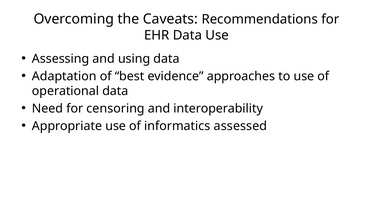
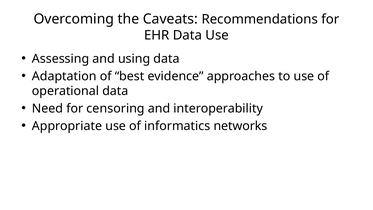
assessed: assessed -> networks
